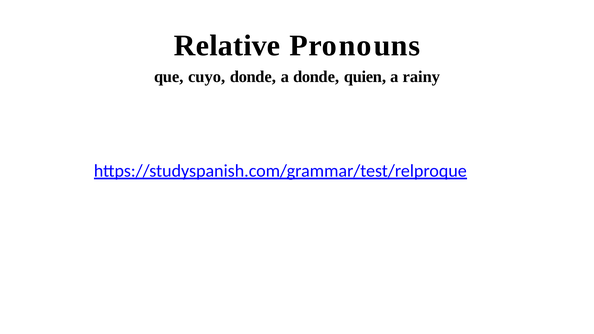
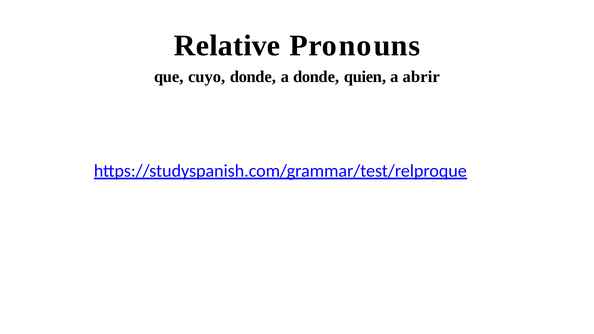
rainy: rainy -> abrir
